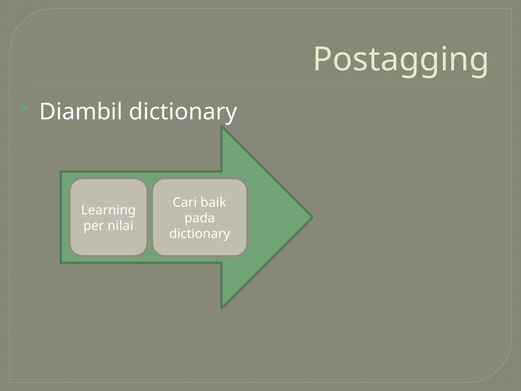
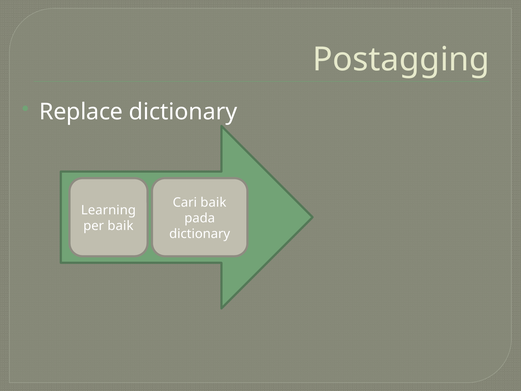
Diambil: Diambil -> Replace
per nilai: nilai -> baik
